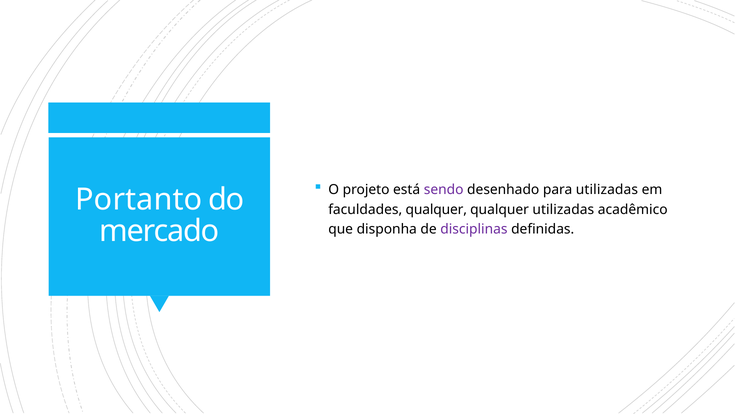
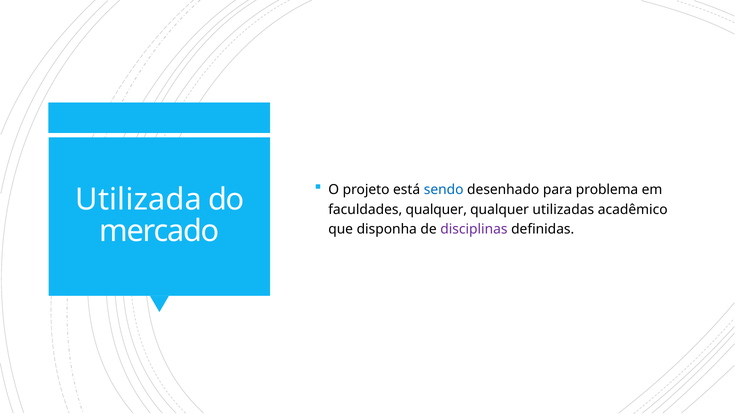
sendo colour: purple -> blue
para utilizadas: utilizadas -> problema
Portanto: Portanto -> Utilizada
